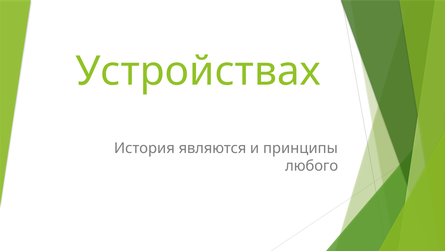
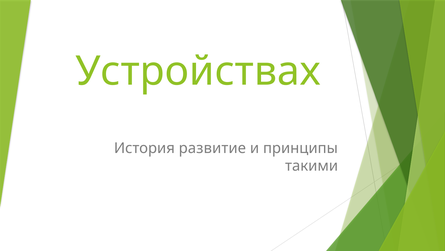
являются: являются -> развитие
любого: любого -> такими
